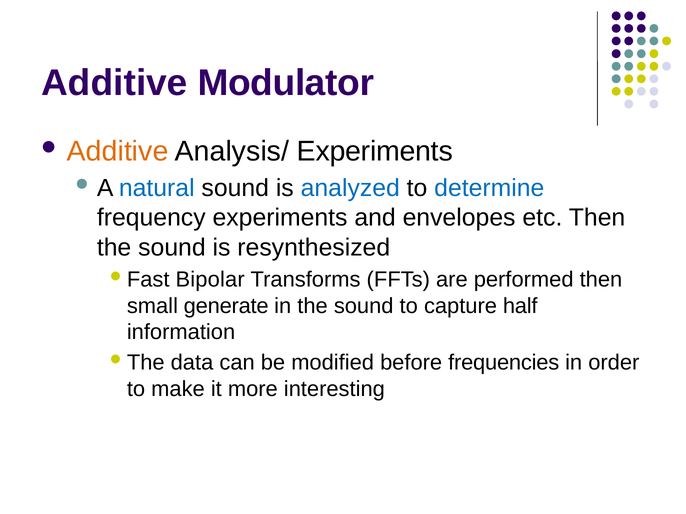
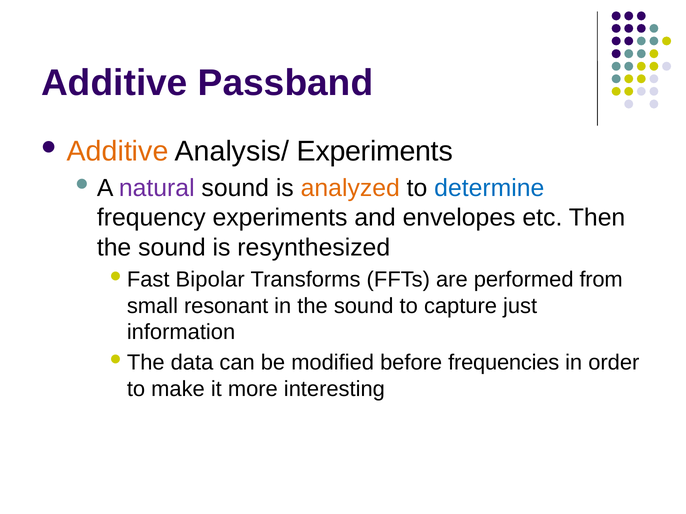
Modulator: Modulator -> Passband
natural colour: blue -> purple
analyzed colour: blue -> orange
performed then: then -> from
generate: generate -> resonant
half: half -> just
